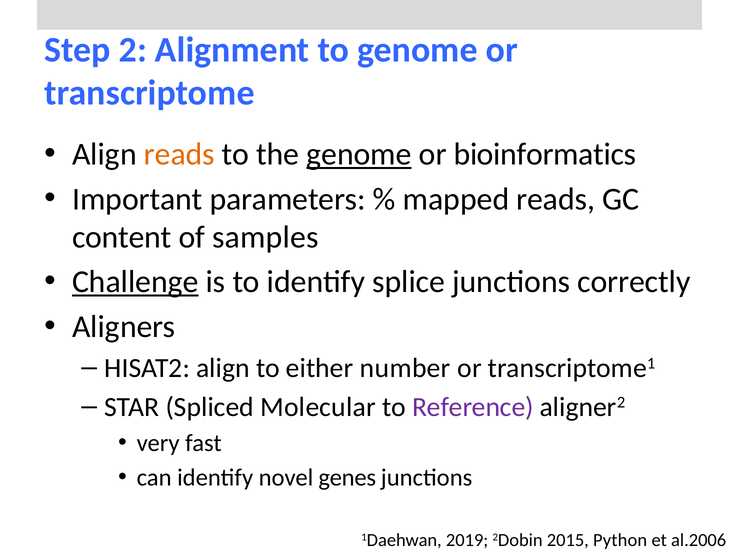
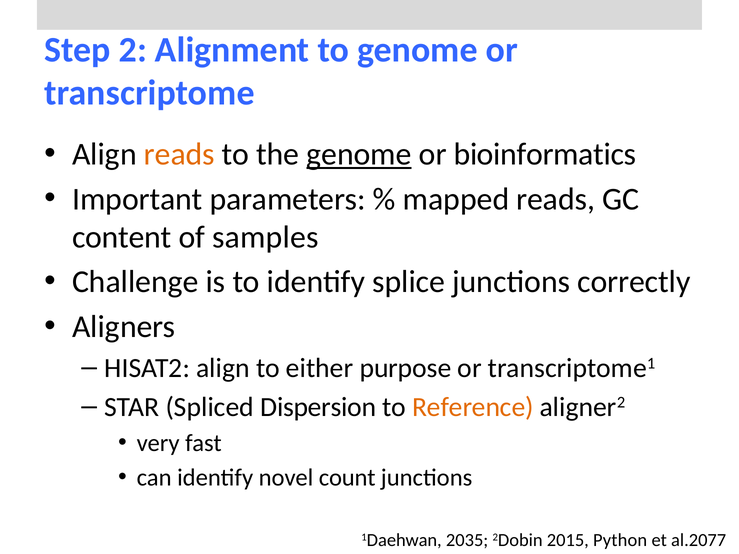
Challenge underline: present -> none
number: number -> purpose
Molecular: Molecular -> Dispersion
Reference colour: purple -> orange
genes: genes -> count
2019: 2019 -> 2035
al.2006: al.2006 -> al.2077
